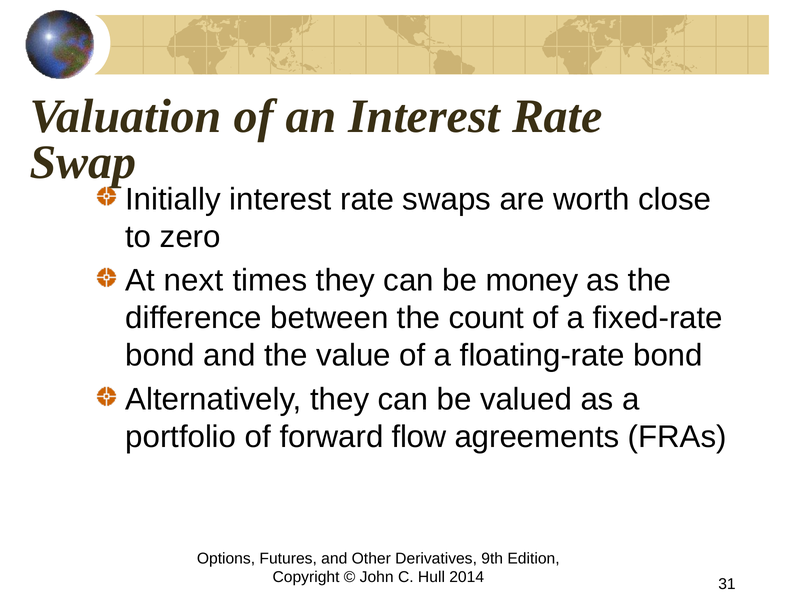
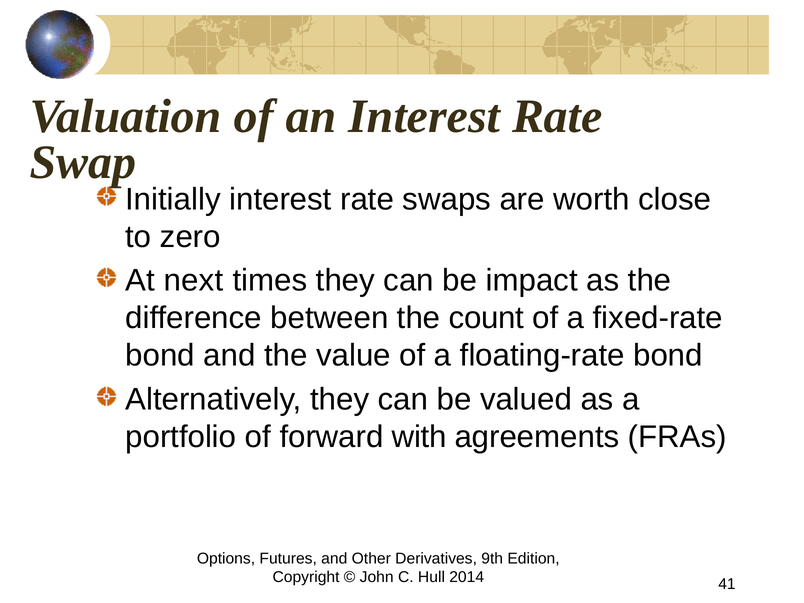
money: money -> impact
flow: flow -> with
31: 31 -> 41
